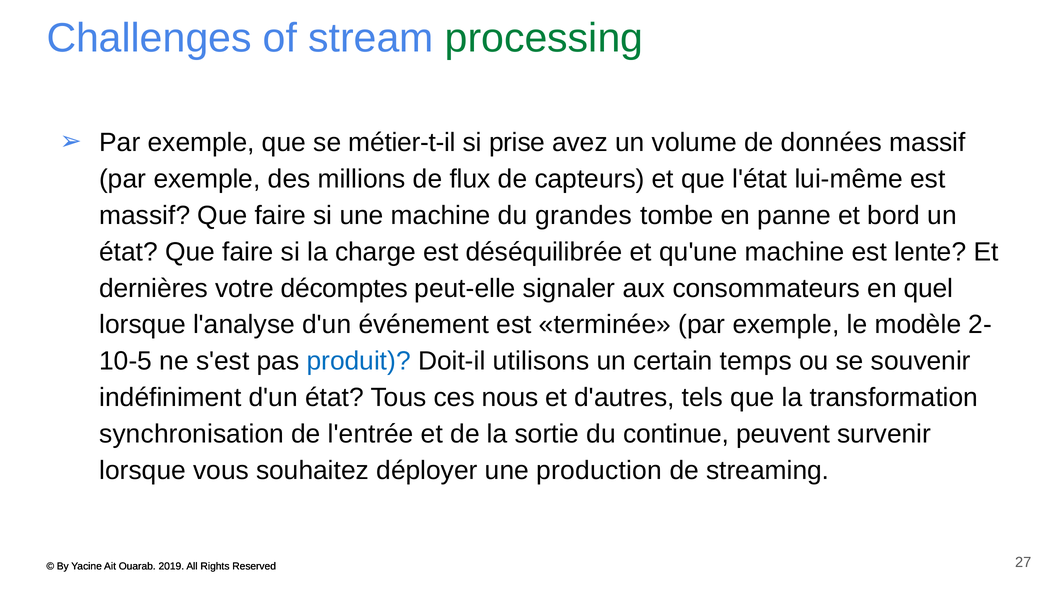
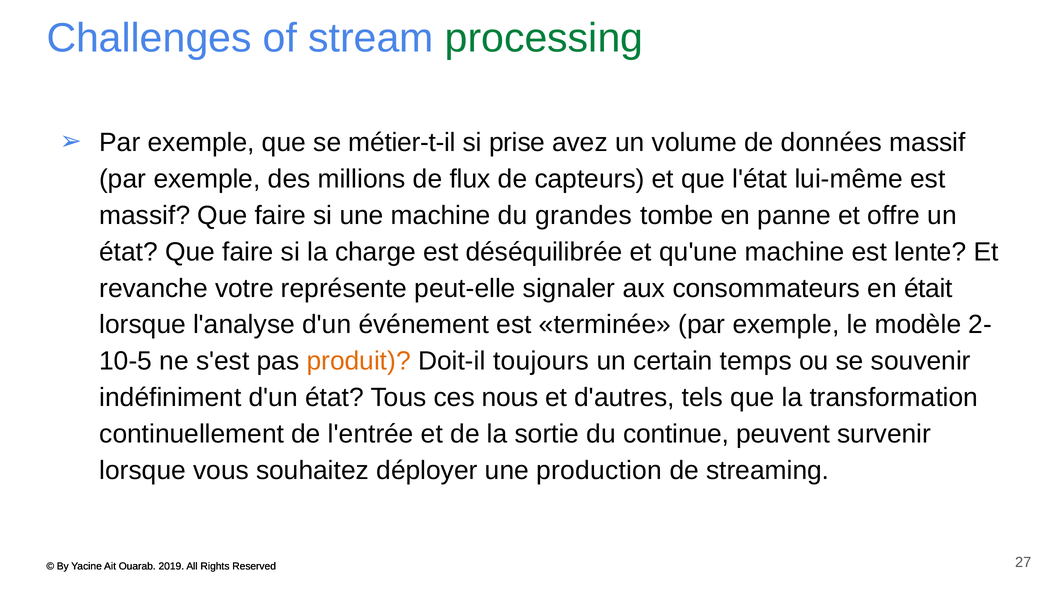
bord: bord -> offre
dernières: dernières -> revanche
décomptes: décomptes -> représente
quel: quel -> était
produit colour: blue -> orange
utilisons: utilisons -> toujours
synchronisation: synchronisation -> continuellement
